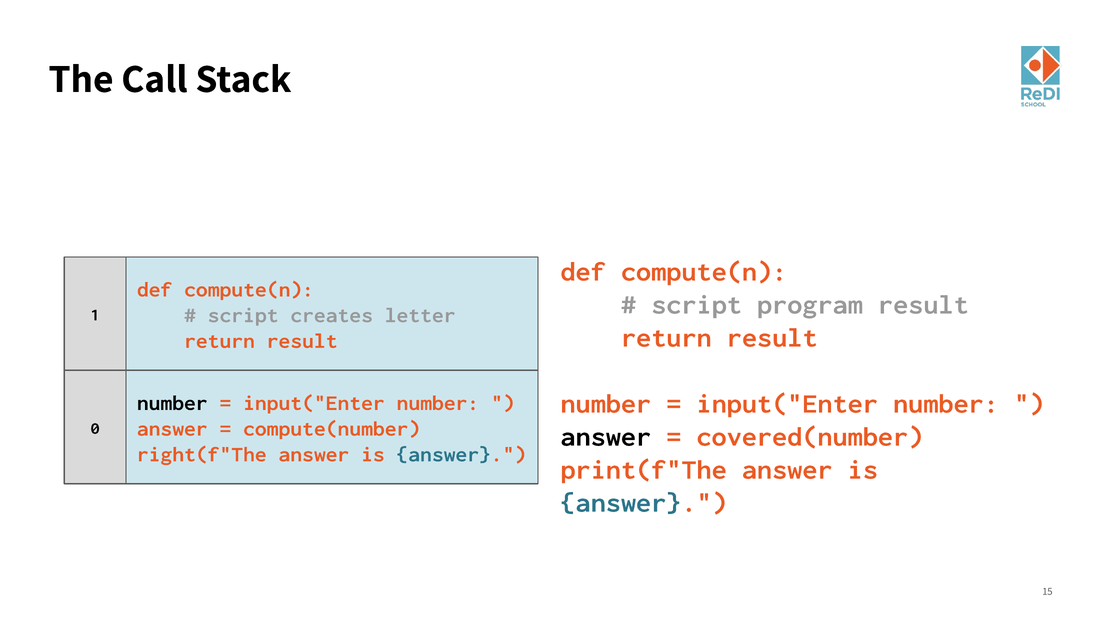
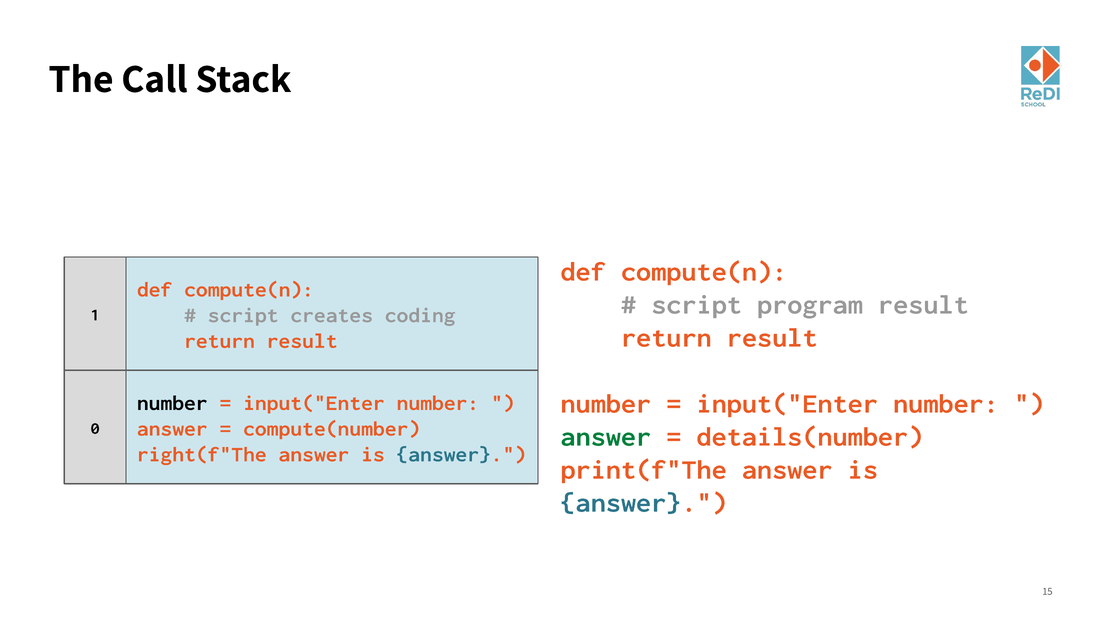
letter: letter -> coding
answer at (606, 437) colour: black -> green
covered(number: covered(number -> details(number
